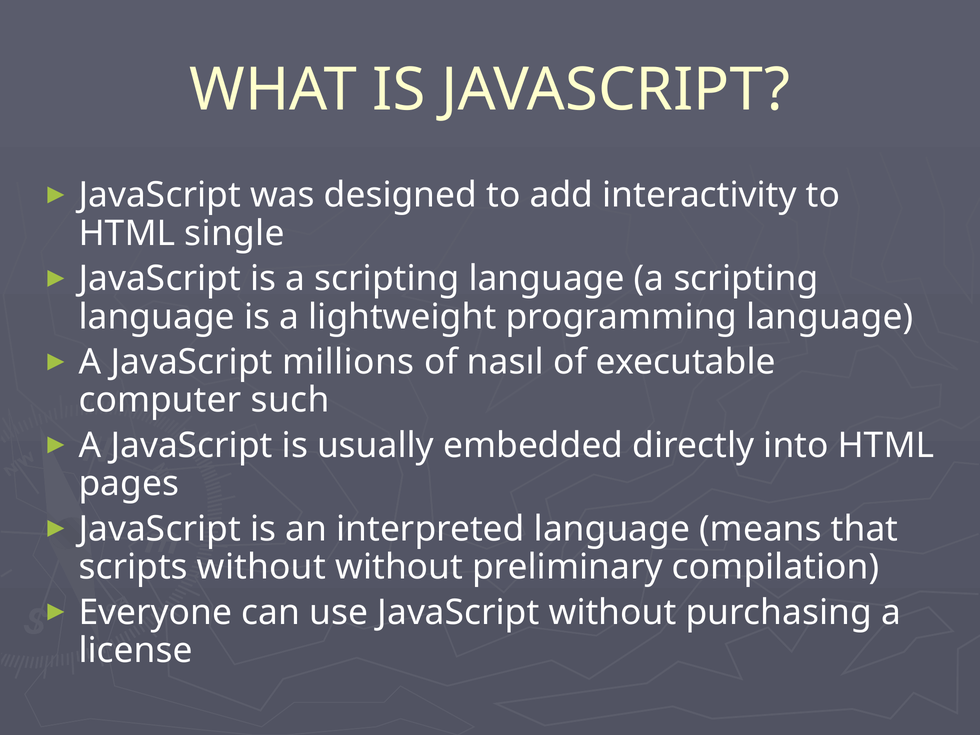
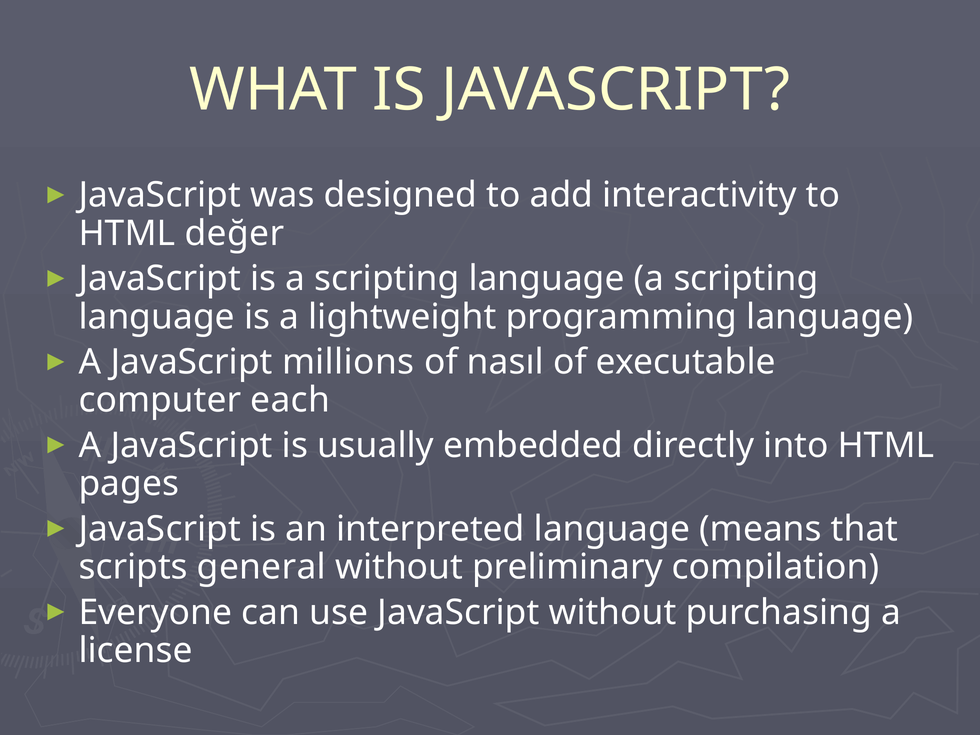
single: single -> değer
such: such -> each
scripts without: without -> general
